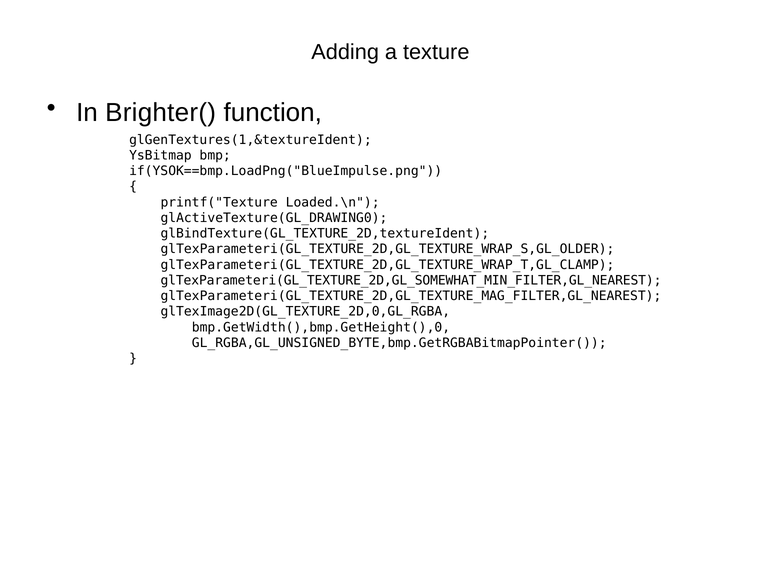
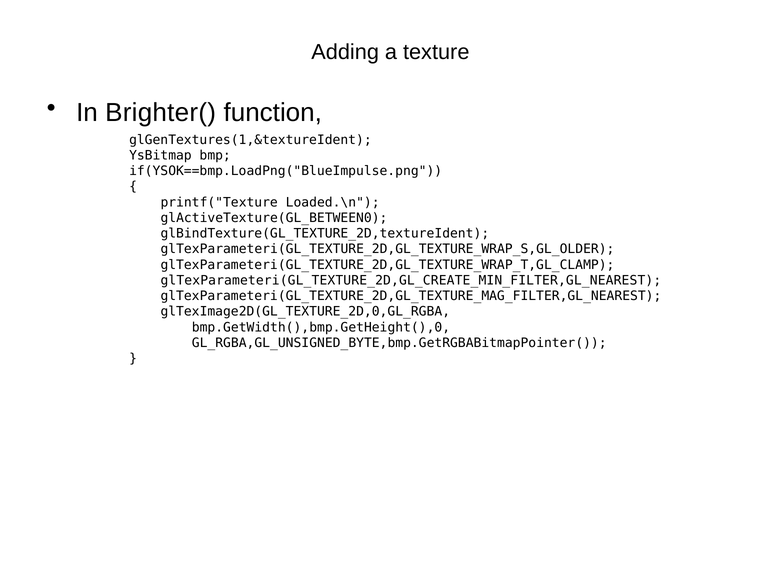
glActiveTexture(GL_DRAWING0: glActiveTexture(GL_DRAWING0 -> glActiveTexture(GL_BETWEEN0
glTexParameteri(GL_TEXTURE_2D,GL_SOMEWHAT_MIN_FILTER,GL_NEAREST: glTexParameteri(GL_TEXTURE_2D,GL_SOMEWHAT_MIN_FILTER,GL_NEAREST -> glTexParameteri(GL_TEXTURE_2D,GL_CREATE_MIN_FILTER,GL_NEAREST
